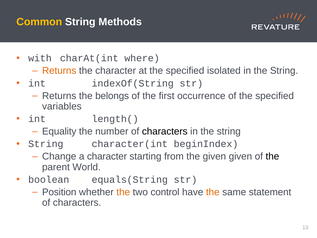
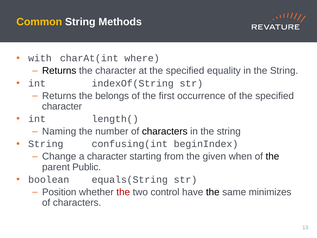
Returns at (59, 71) colour: orange -> black
isolated: isolated -> equality
variables at (62, 106): variables -> character
Equality: Equality -> Naming
character(int: character(int -> confusing(int
given given: given -> when
World: World -> Public
the at (123, 192) colour: orange -> red
the at (213, 192) colour: orange -> black
statement: statement -> minimizes
